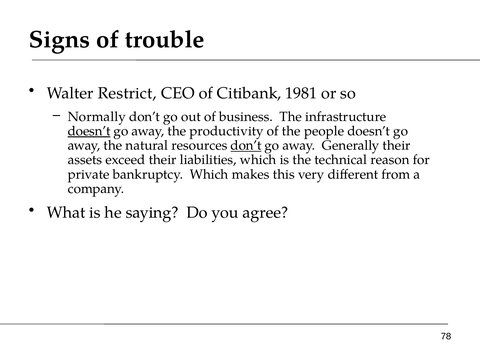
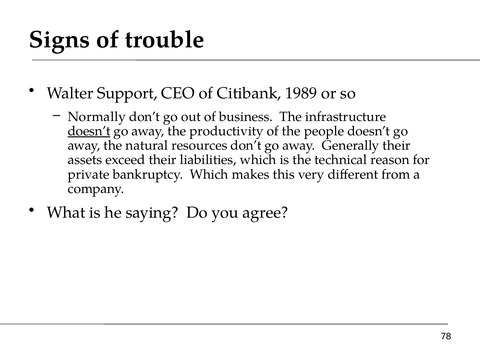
Restrict: Restrict -> Support
1981: 1981 -> 1989
don’t at (246, 146) underline: present -> none
